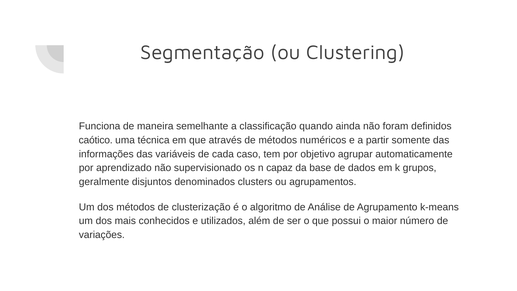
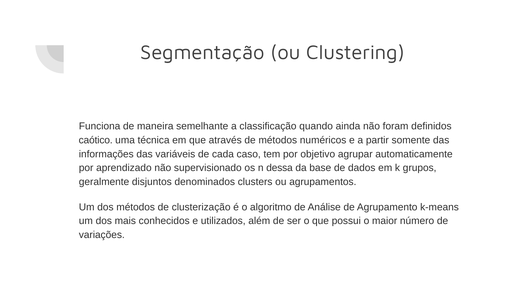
capaz: capaz -> dessa
